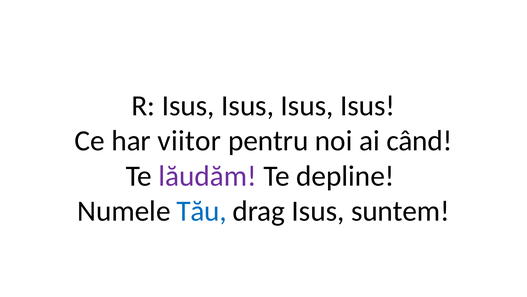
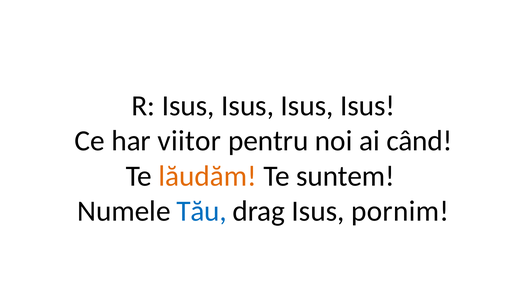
lăudăm colour: purple -> orange
depline: depline -> suntem
suntem: suntem -> pornim
